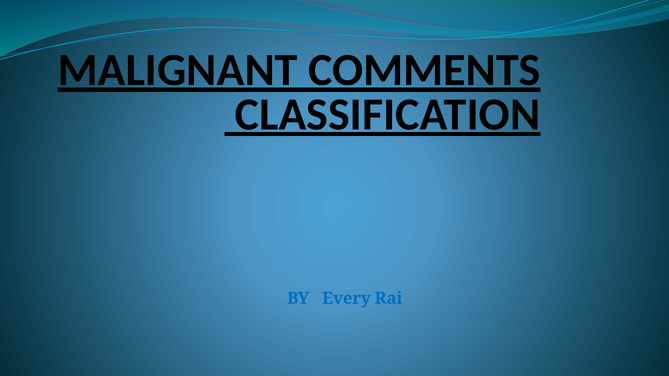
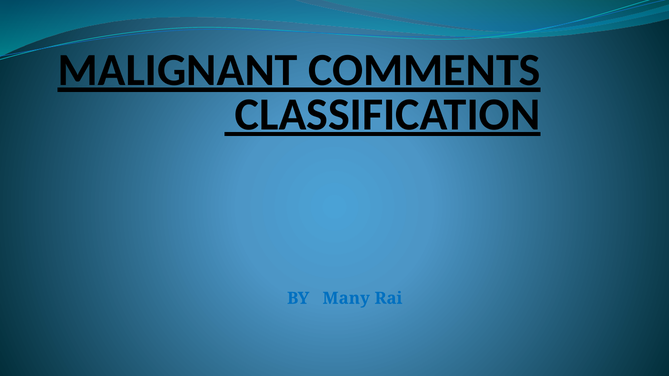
Every: Every -> Many
